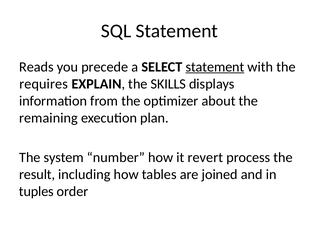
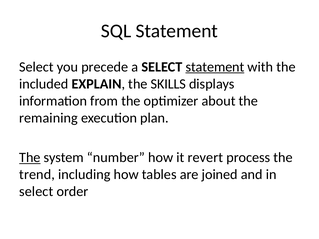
Reads at (36, 67): Reads -> Select
requires: requires -> included
The at (30, 158) underline: none -> present
result: result -> trend
tuples at (36, 192): tuples -> select
